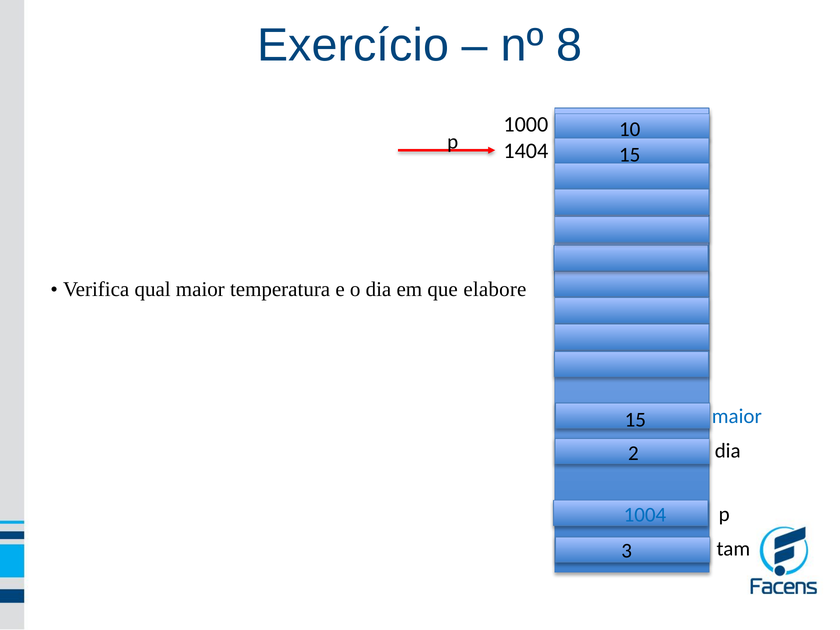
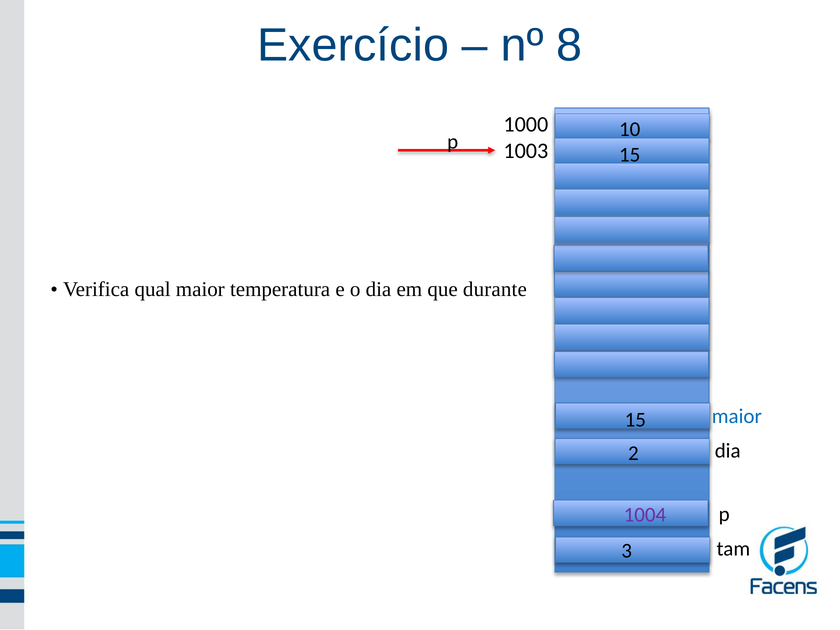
1404: 1404 -> 1003
elabore: elabore -> durante
1004 colour: blue -> purple
